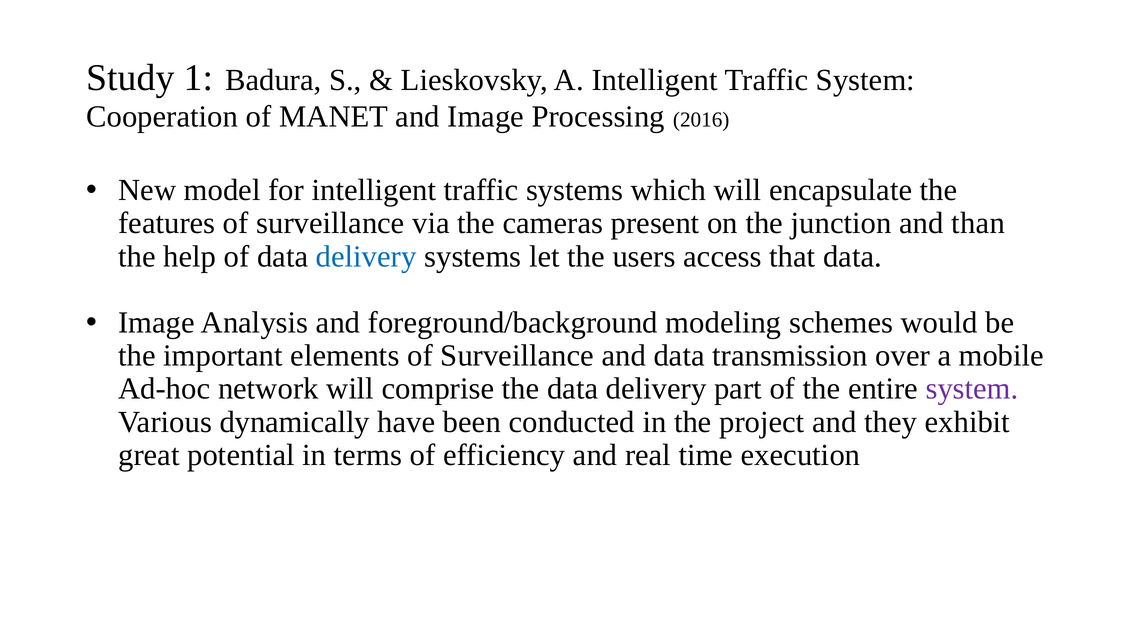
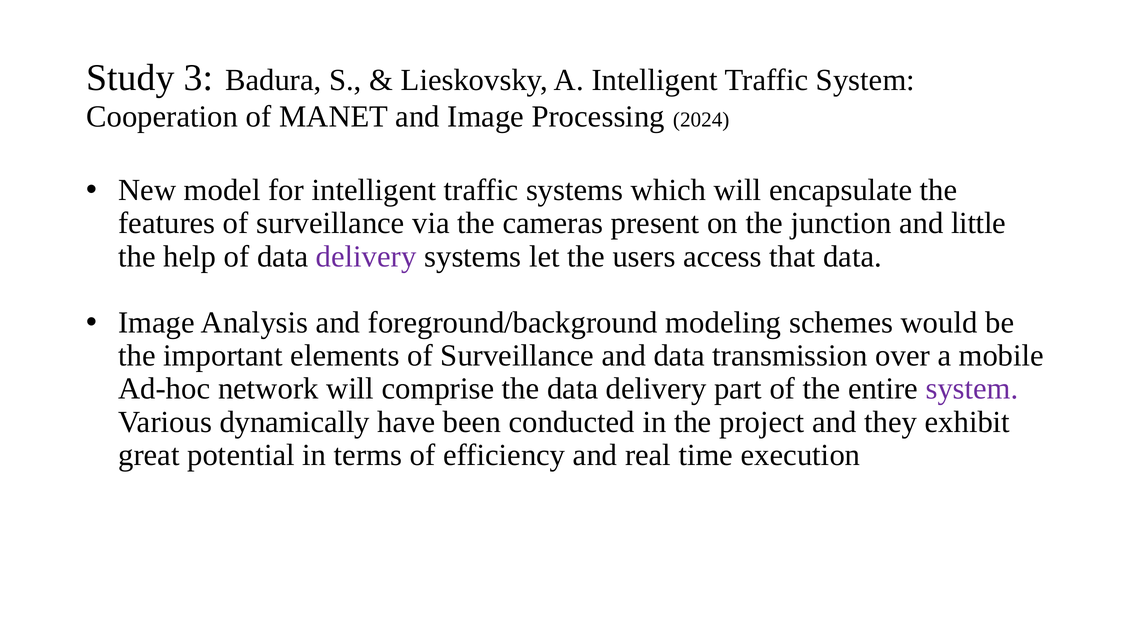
1: 1 -> 3
2016: 2016 -> 2024
than: than -> little
delivery at (366, 257) colour: blue -> purple
